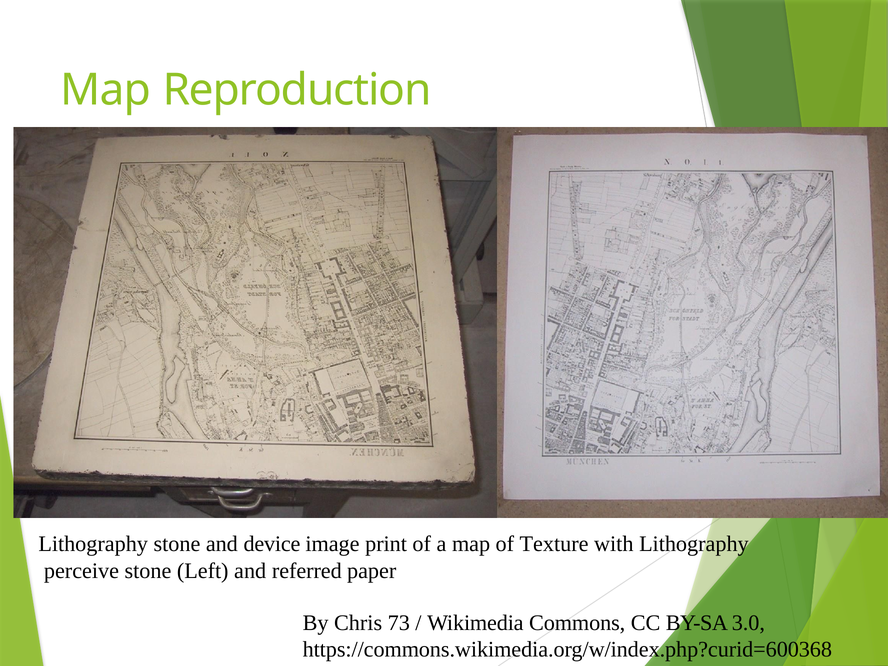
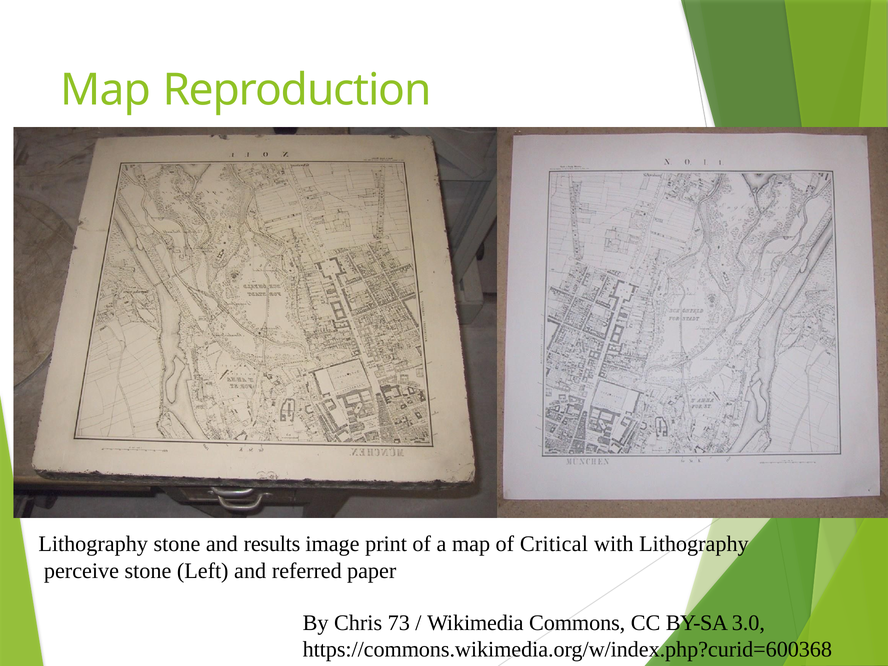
device: device -> results
Texture: Texture -> Critical
